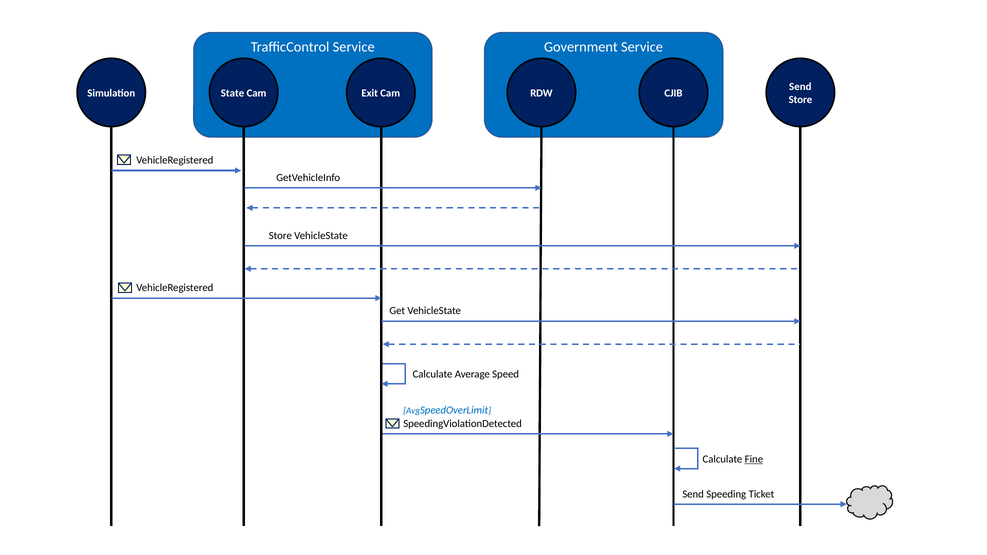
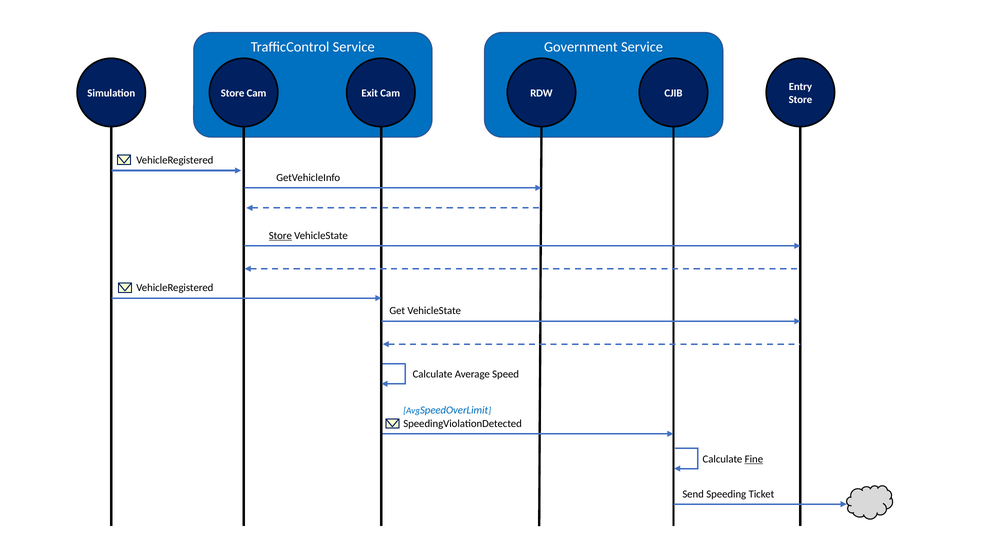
Send at (800, 87): Send -> Entry
State at (232, 93): State -> Store
Store at (280, 236) underline: none -> present
